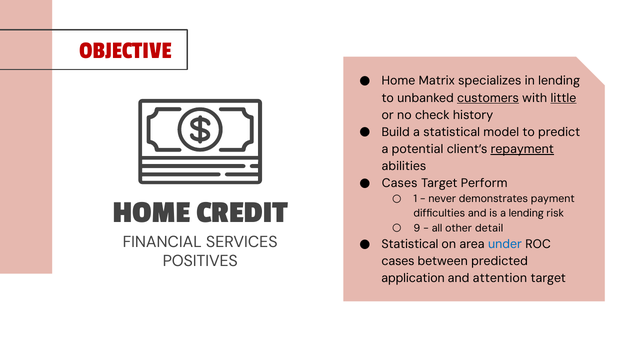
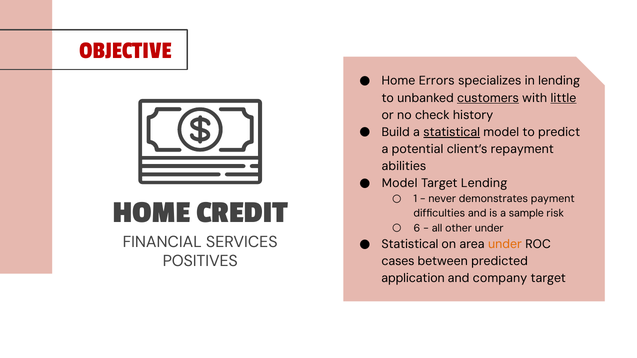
Matrix: Matrix -> Errors
statistical at (452, 132) underline: none -> present
repayment underline: present -> none
Cases at (400, 183): Cases -> Model
Target Perform: Perform -> Lending
a lending: lending -> sample
9: 9 -> 6
other detail: detail -> under
under at (505, 244) colour: blue -> orange
attention: attention -> company
